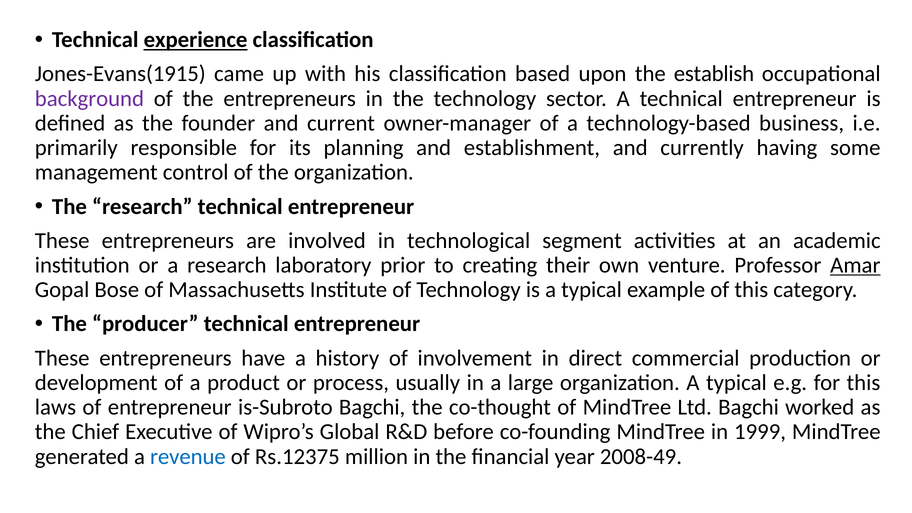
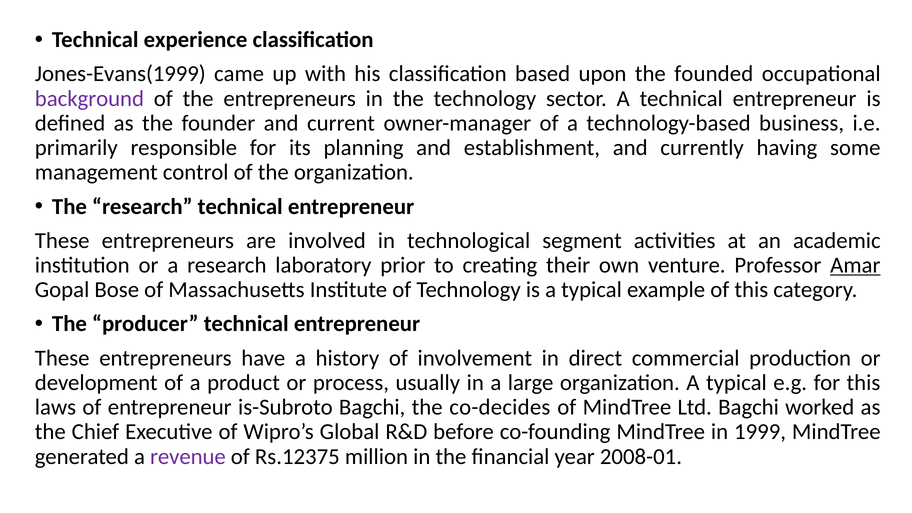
experience underline: present -> none
Jones-Evans(1915: Jones-Evans(1915 -> Jones-Evans(1999
establish: establish -> founded
co-thought: co-thought -> co-decides
revenue colour: blue -> purple
2008-49: 2008-49 -> 2008-01
